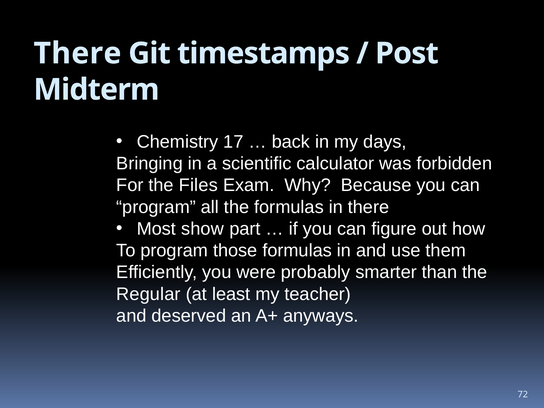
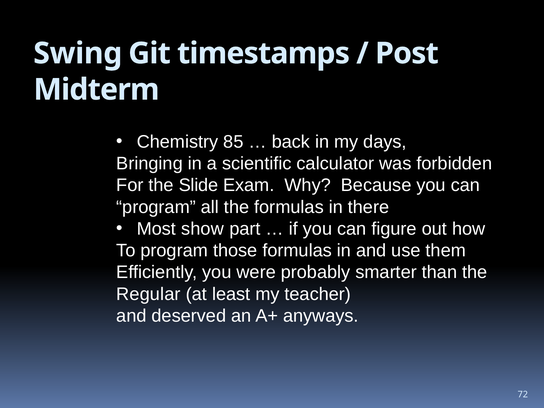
There at (78, 53): There -> Swing
17: 17 -> 85
Files: Files -> Slide
